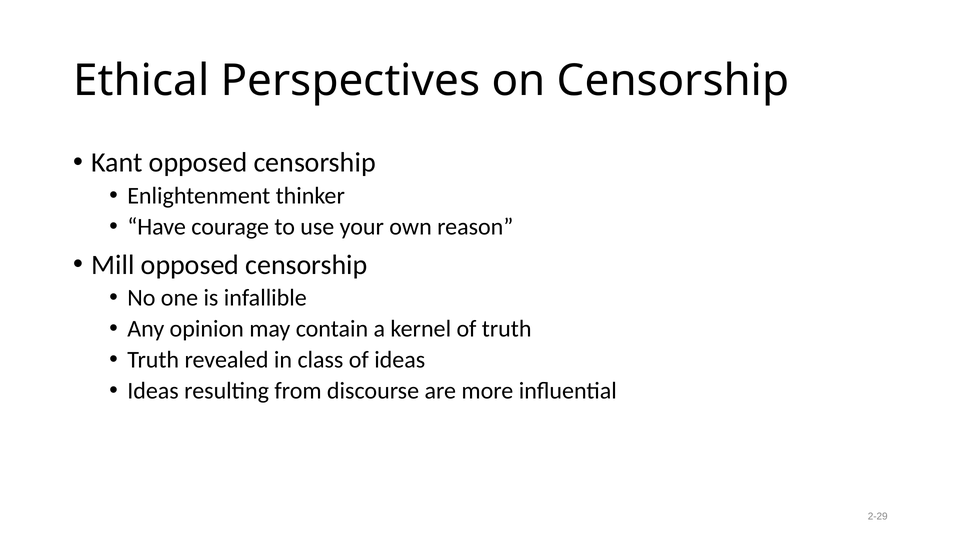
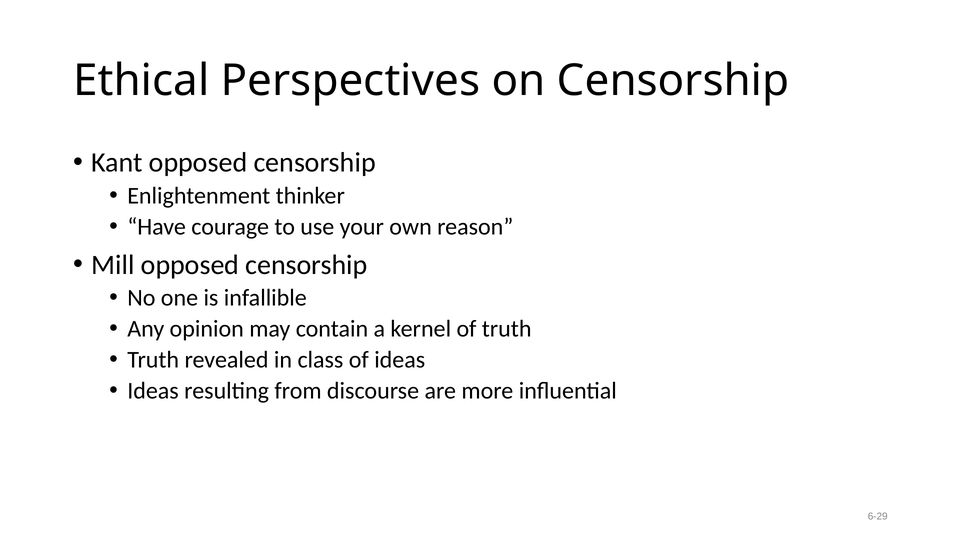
2-29: 2-29 -> 6-29
